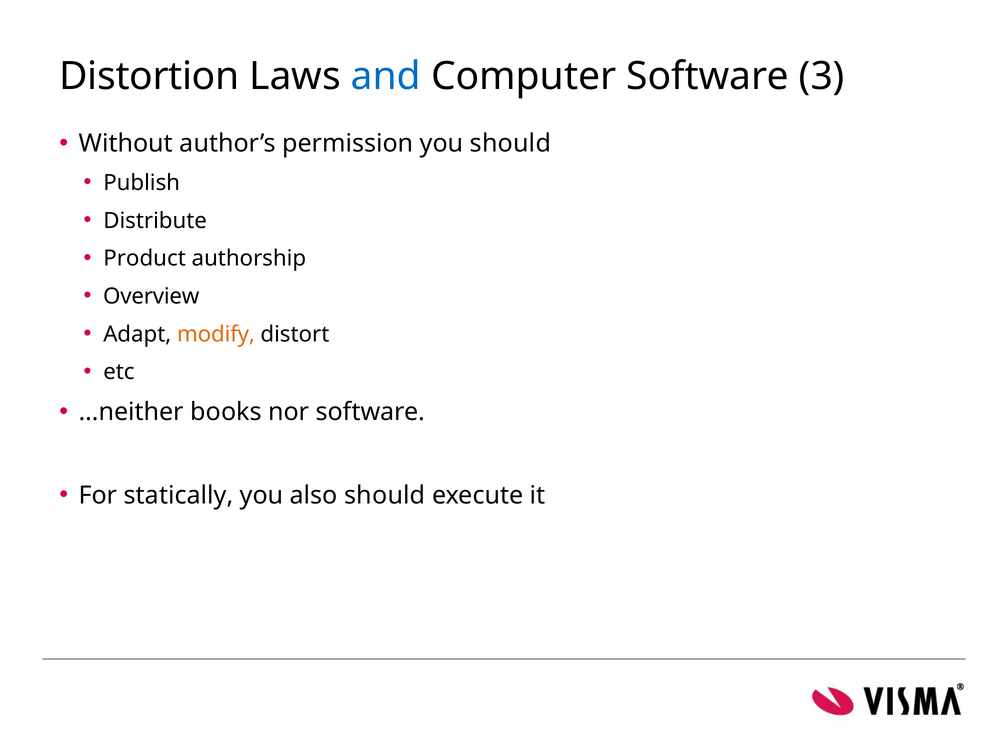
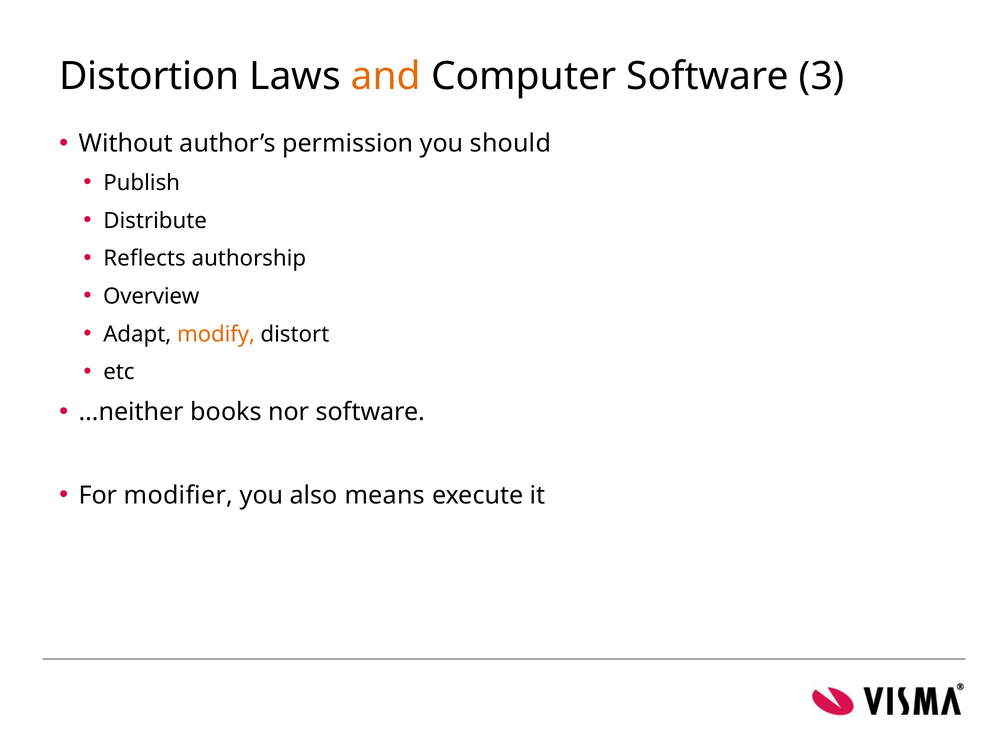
and colour: blue -> orange
Product: Product -> Reflects
statically: statically -> modifier
also should: should -> means
